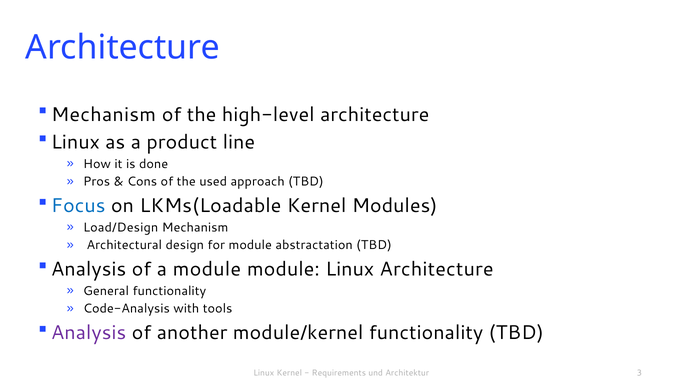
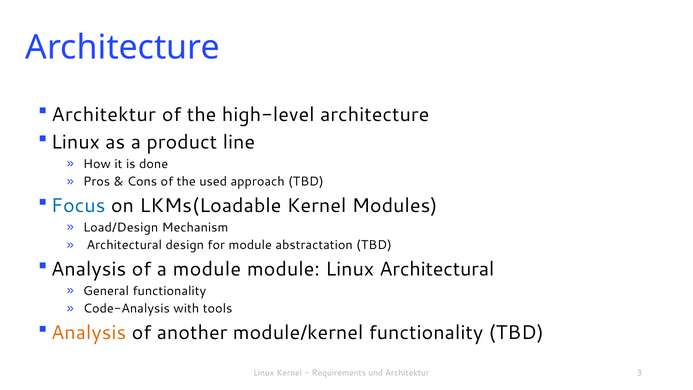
Mechanism at (104, 114): Mechanism -> Architektur
Linux Architecture: Architecture -> Architectural
Analysis at (89, 332) colour: purple -> orange
